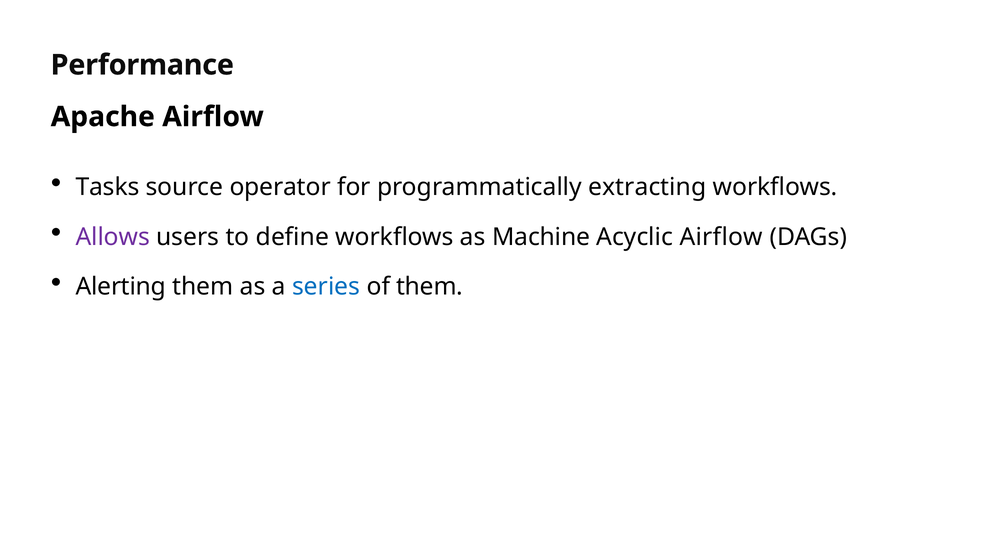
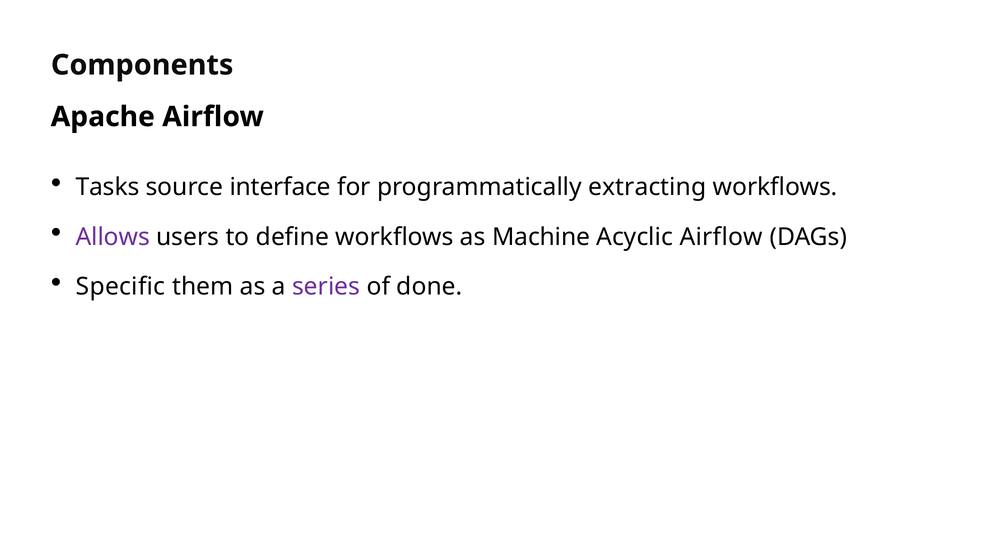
Performance: Performance -> Components
operator: operator -> interface
Alerting: Alerting -> Specific
series colour: blue -> purple
of them: them -> done
